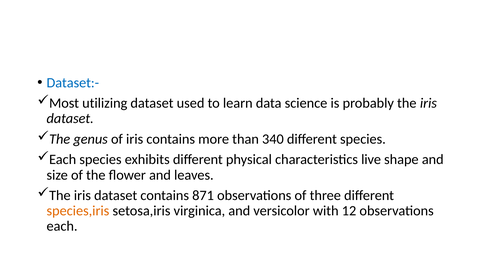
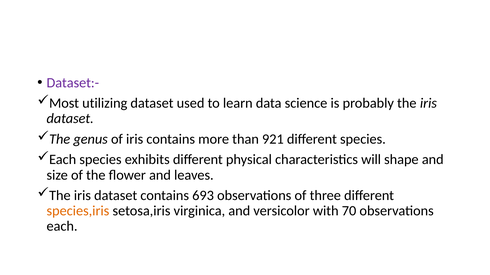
Dataset:- colour: blue -> purple
340: 340 -> 921
live: live -> will
871: 871 -> 693
12: 12 -> 70
